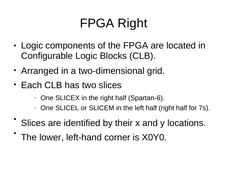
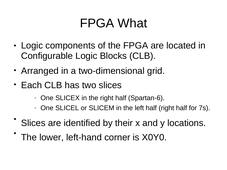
FPGA Right: Right -> What
